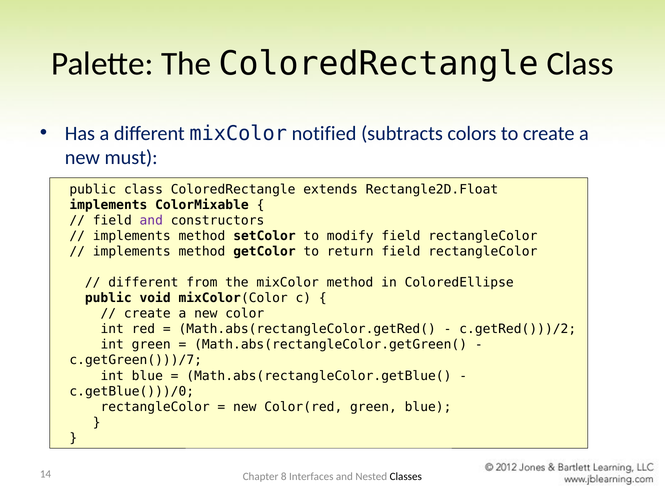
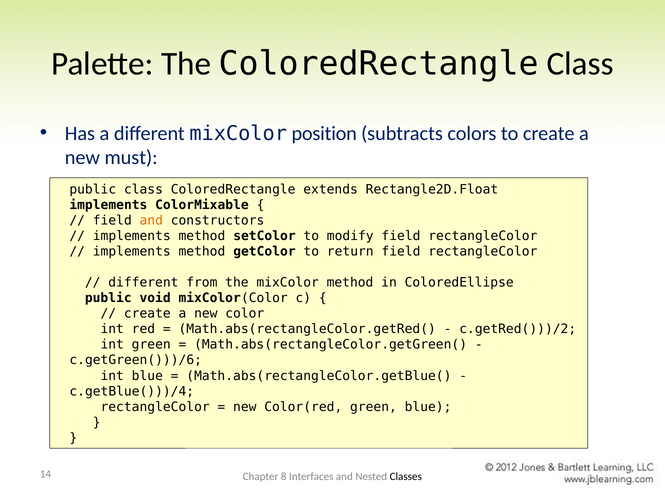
notified: notified -> position
and at (151, 220) colour: purple -> orange
c.getGreen()))/7: c.getGreen()))/7 -> c.getGreen()))/6
c.getBlue()))/0: c.getBlue()))/0 -> c.getBlue()))/4
